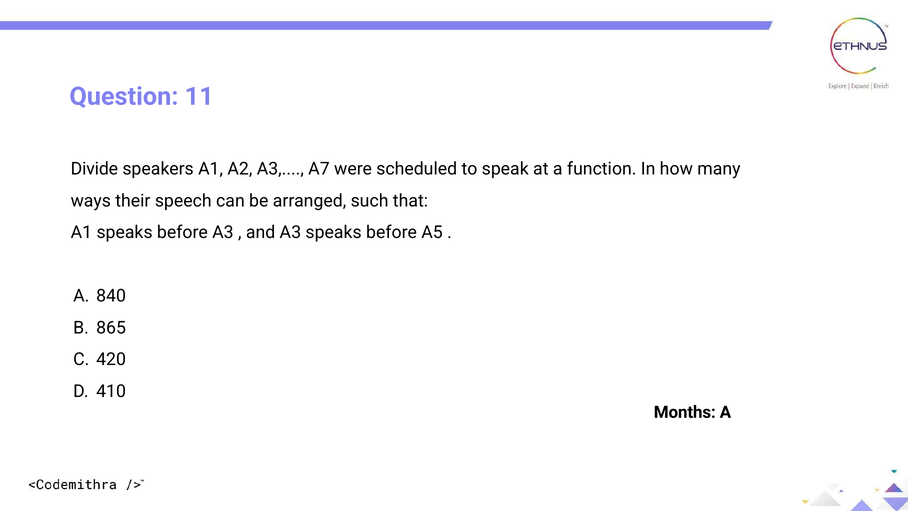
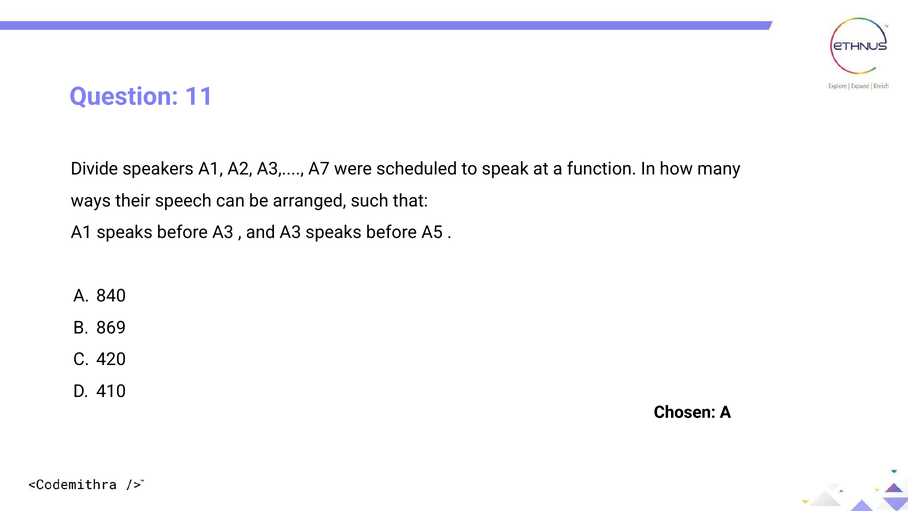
865: 865 -> 869
Months: Months -> Chosen
